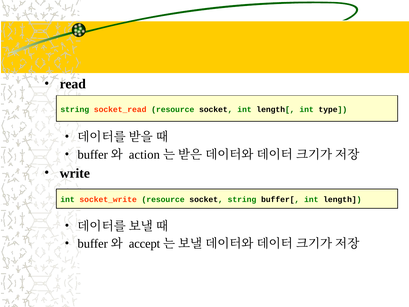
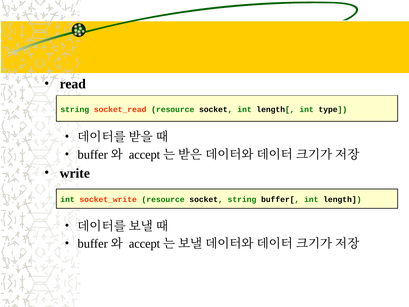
action at (144, 155): action -> accept
